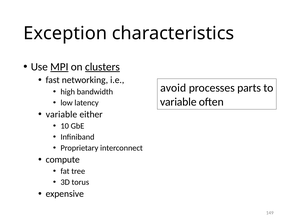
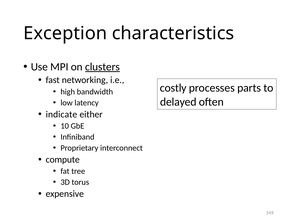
MPI underline: present -> none
avoid: avoid -> costly
variable at (178, 102): variable -> delayed
variable at (61, 114): variable -> indicate
